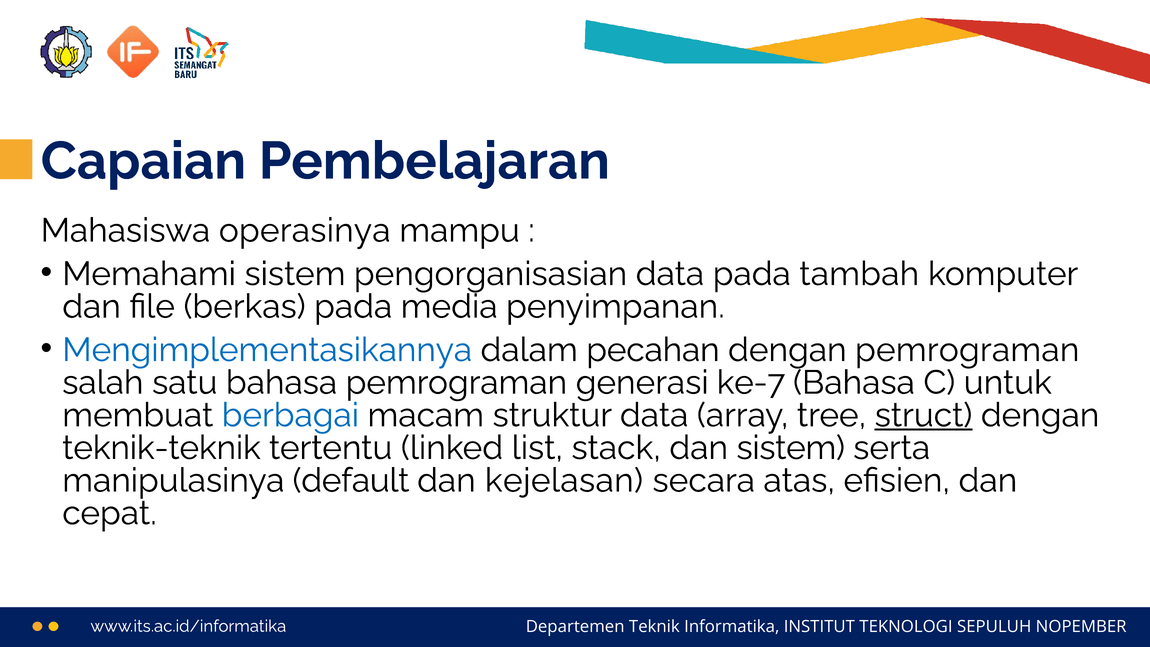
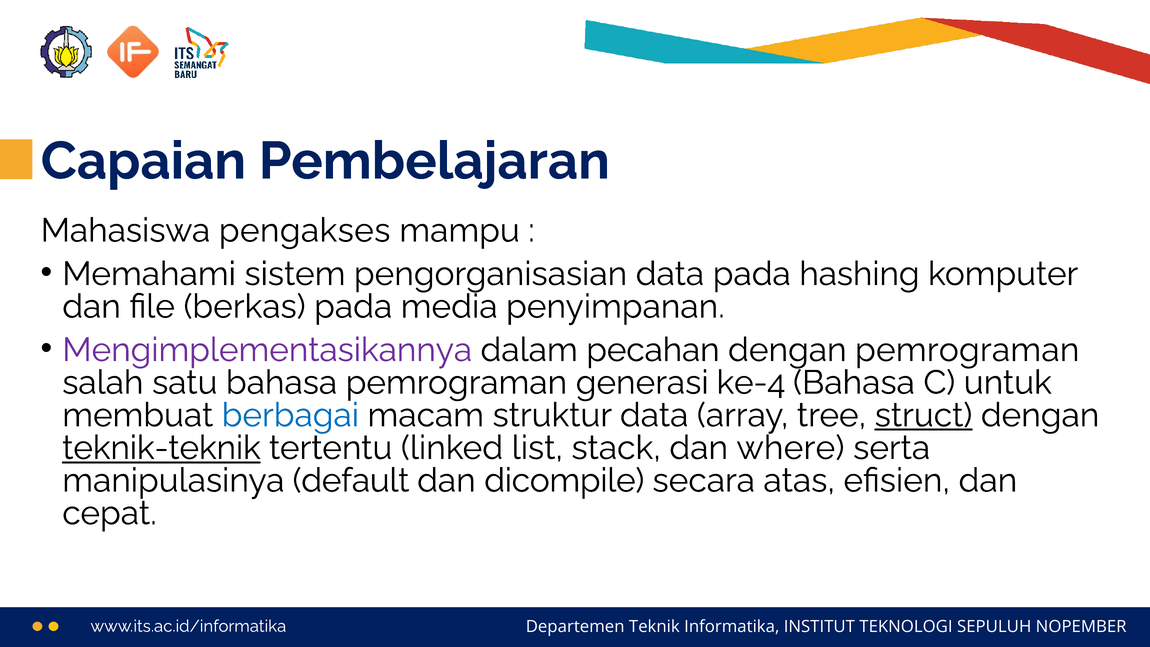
operasinya: operasinya -> pengakses
tambah: tambah -> hashing
Mengimplementasikannya colour: blue -> purple
ke-7: ke-7 -> ke-4
teknik-teknik underline: none -> present
dan sistem: sistem -> where
kejelasan: kejelasan -> dicompile
